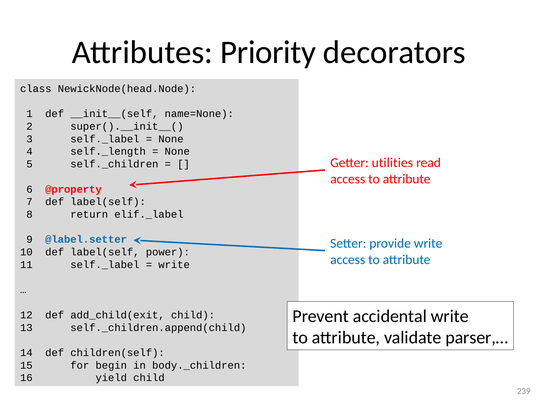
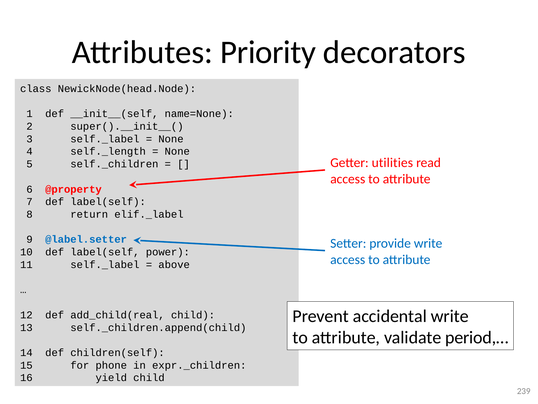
write at (174, 264): write -> above
add_child(exit: add_child(exit -> add_child(real
parser,…: parser,… -> period,…
begin: begin -> phone
body._children: body._children -> expr._children
